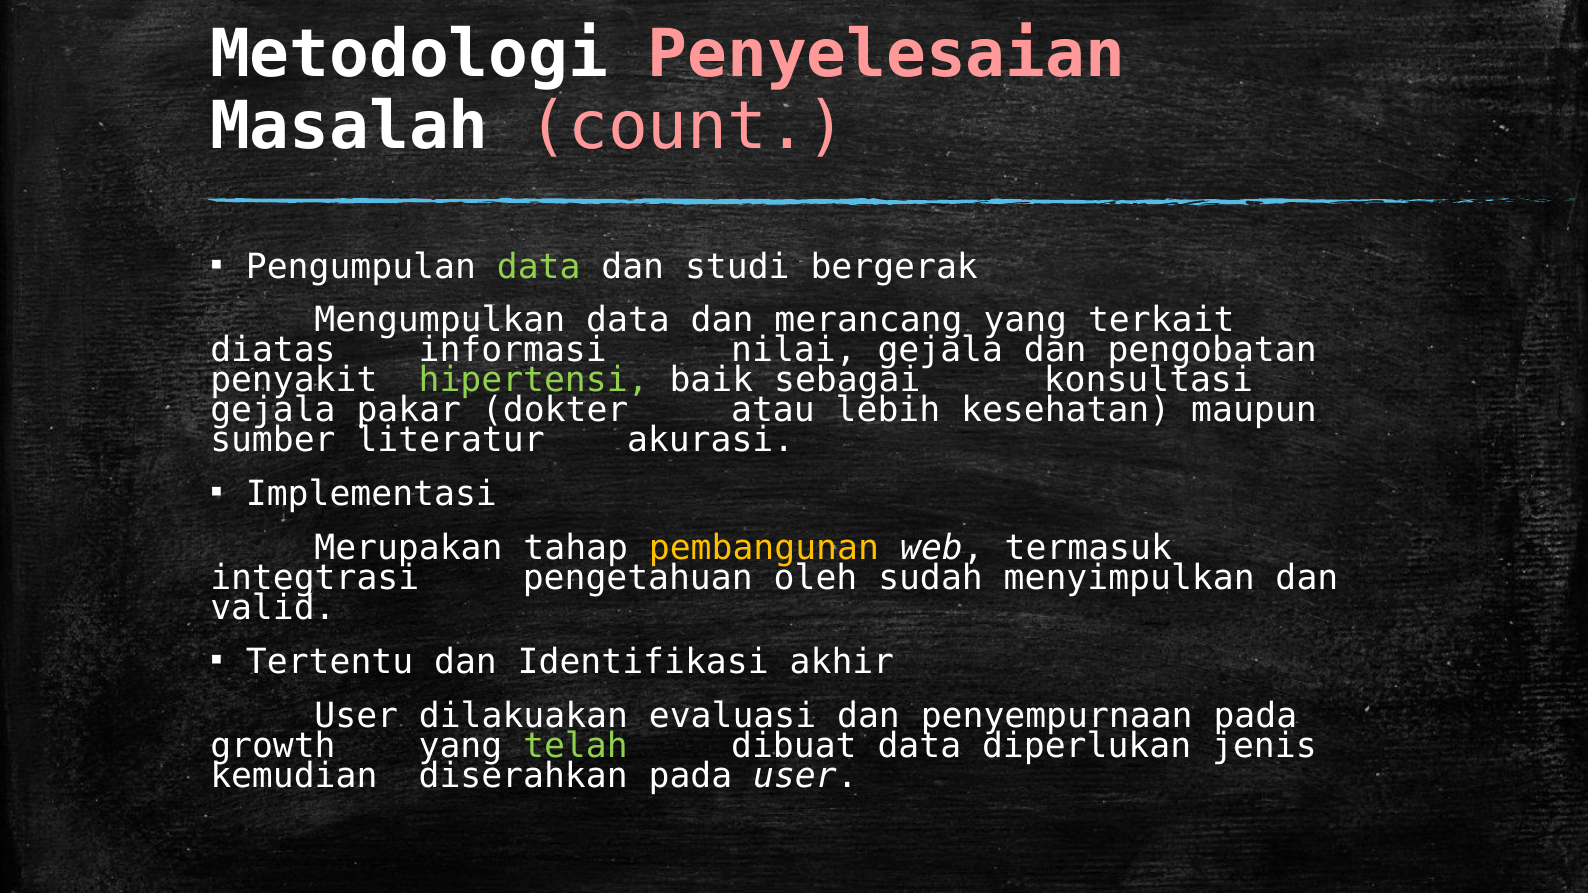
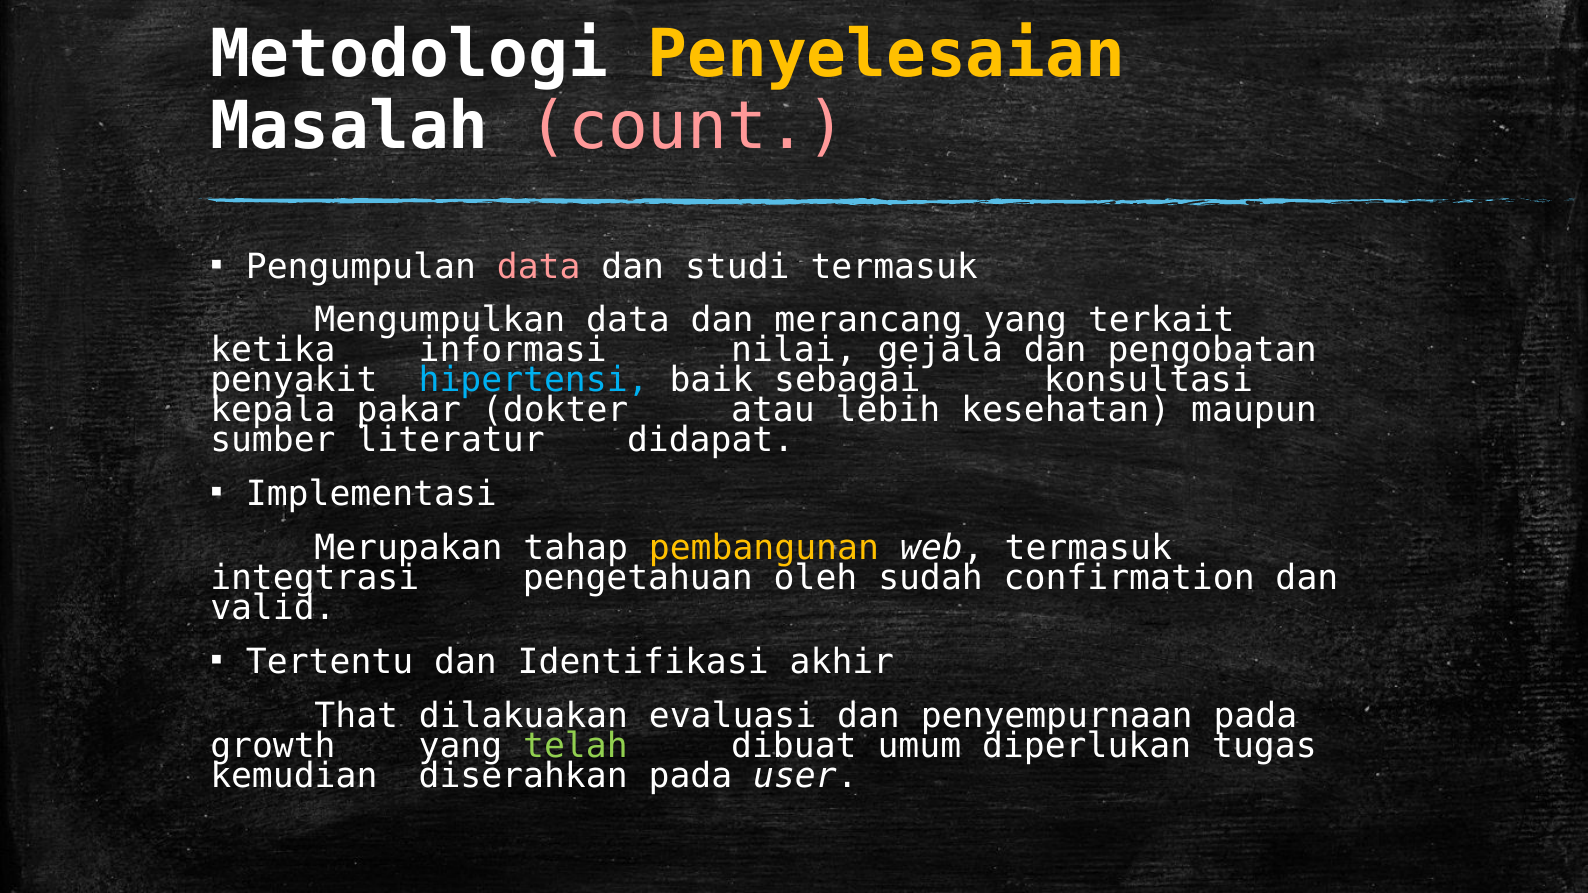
Penyelesaian colour: pink -> yellow
data at (539, 267) colour: light green -> pink
studi bergerak: bergerak -> termasuk
diatas: diatas -> ketika
hipertensi colour: light green -> light blue
gejala at (273, 411): gejala -> kepala
akurasi: akurasi -> didapat
menyimpulkan: menyimpulkan -> confirmation
User at (356, 716): User -> That
dibuat data: data -> umum
jenis: jenis -> tugas
